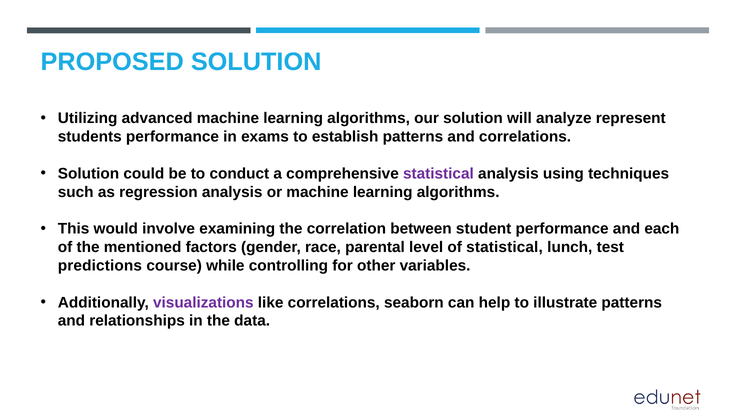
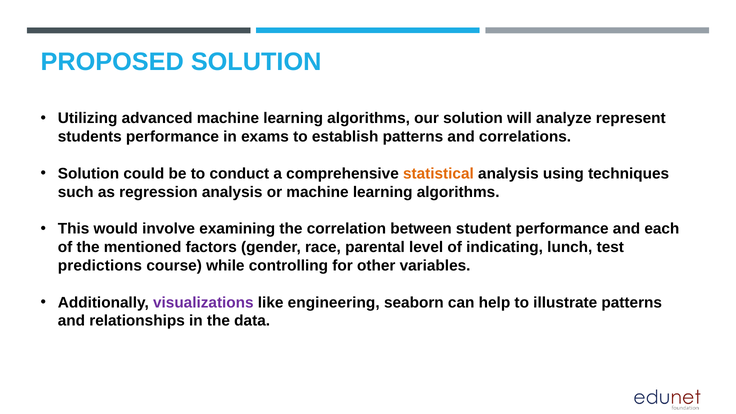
statistical at (438, 174) colour: purple -> orange
of statistical: statistical -> indicating
like correlations: correlations -> engineering
